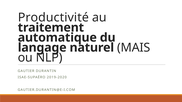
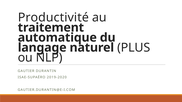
MAIS: MAIS -> PLUS
